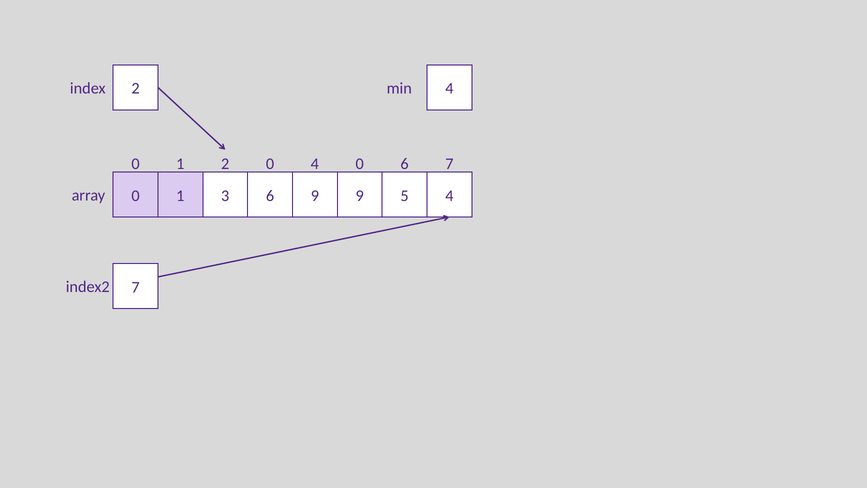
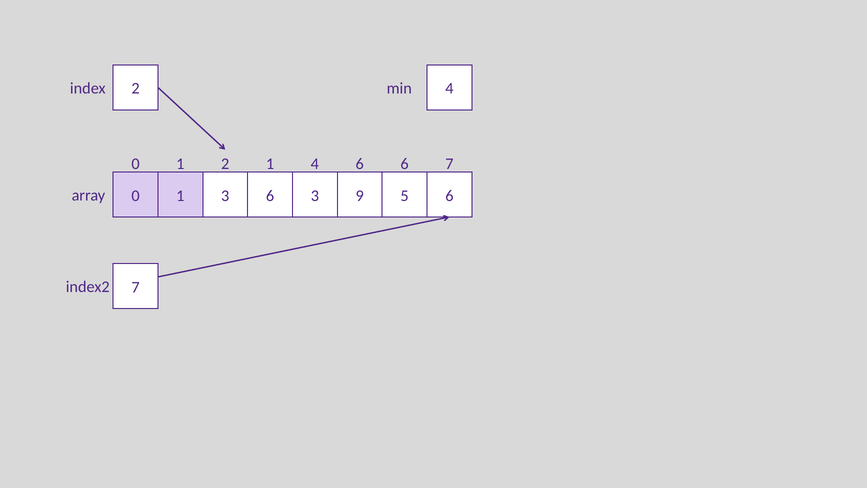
2 0: 0 -> 1
4 0: 0 -> 6
6 9: 9 -> 3
5 4: 4 -> 6
